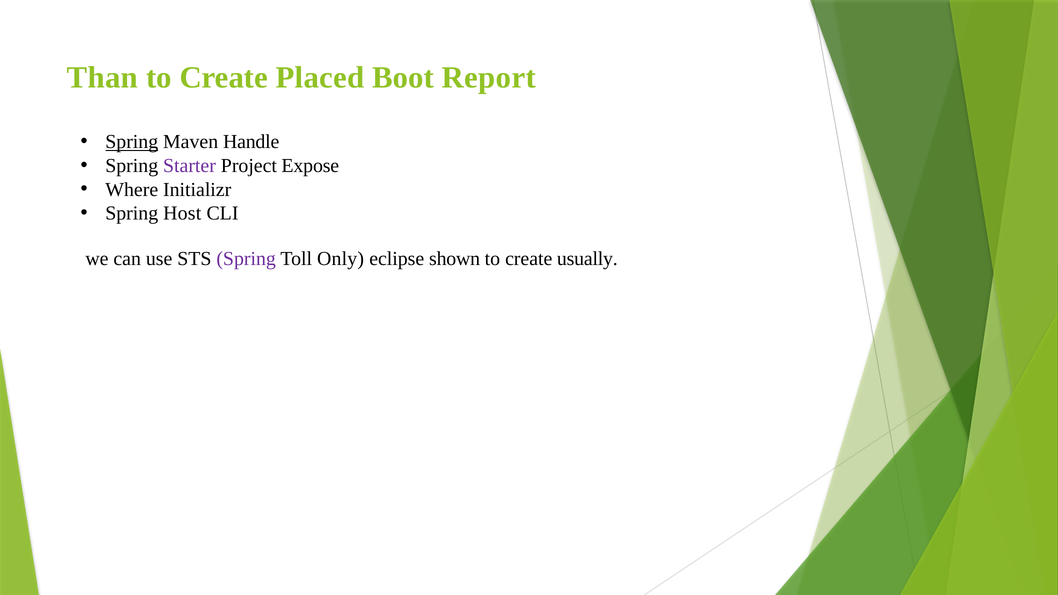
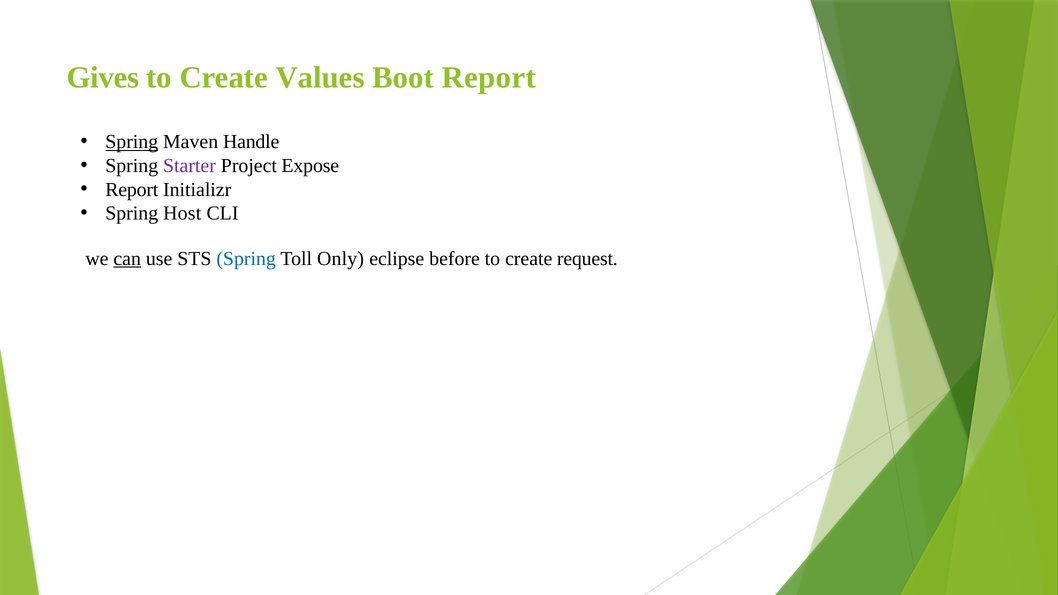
Than: Than -> Gives
Placed: Placed -> Values
Where at (132, 190): Where -> Report
can underline: none -> present
Spring at (246, 259) colour: purple -> blue
shown: shown -> before
usually: usually -> request
